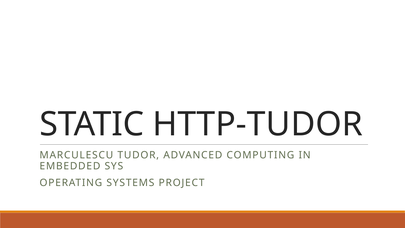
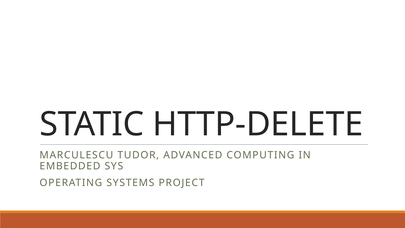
HTTP-TUDOR: HTTP-TUDOR -> HTTP-DELETE
